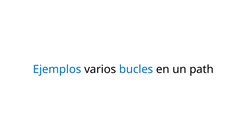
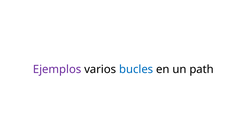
Ejemplos colour: blue -> purple
